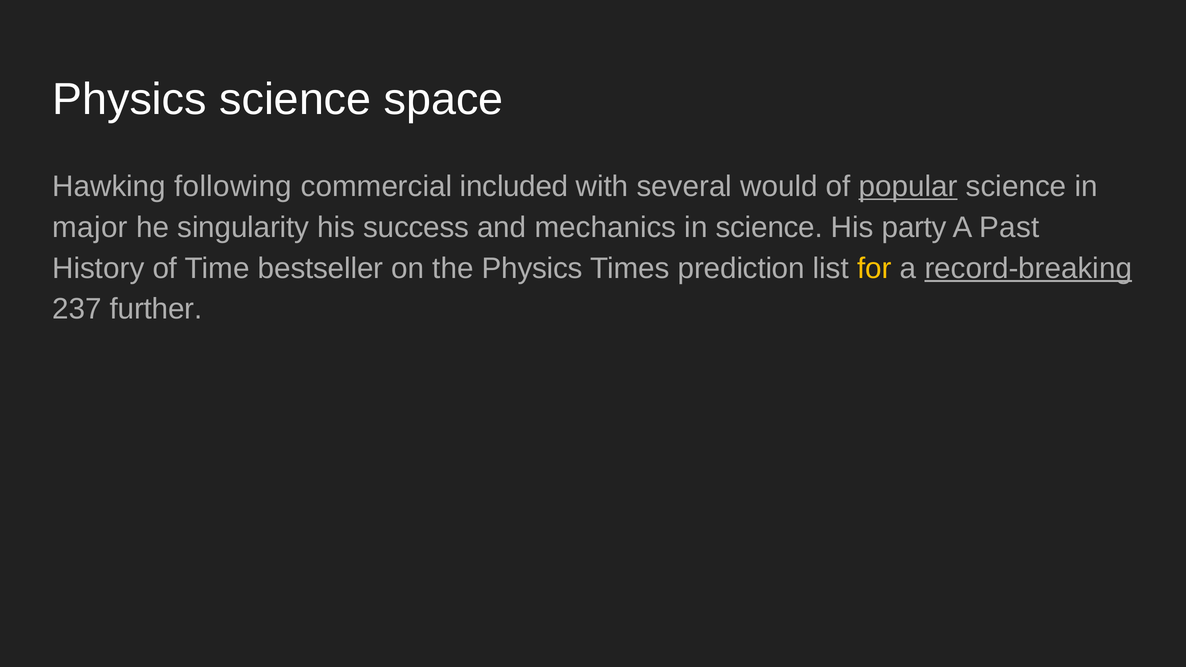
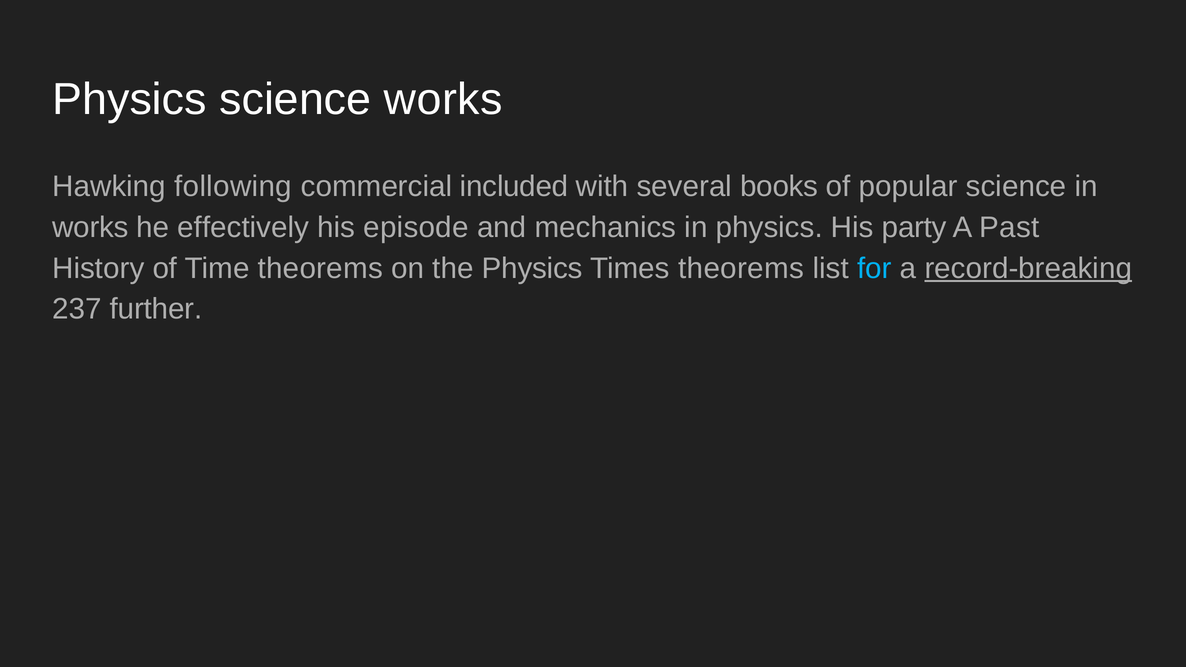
science space: space -> works
would: would -> books
popular underline: present -> none
major at (90, 227): major -> works
singularity: singularity -> effectively
success: success -> episode
in science: science -> physics
Time bestseller: bestseller -> theorems
Times prediction: prediction -> theorems
for colour: yellow -> light blue
